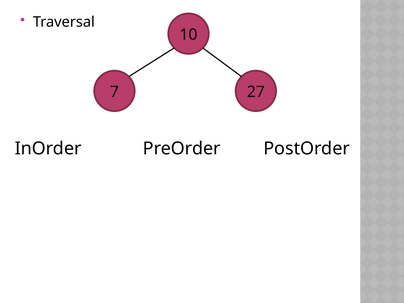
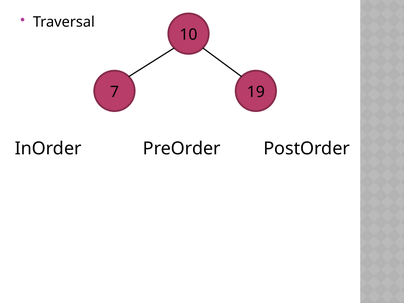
27: 27 -> 19
